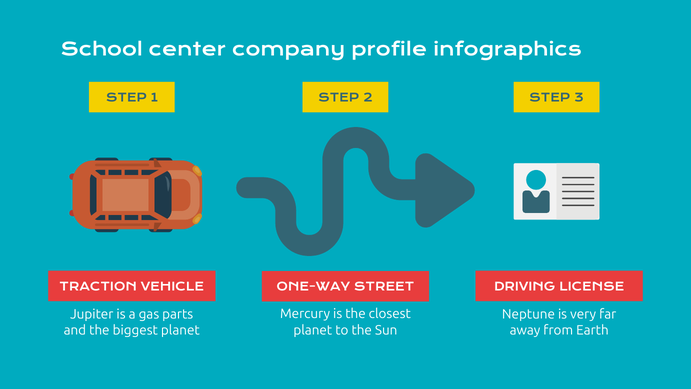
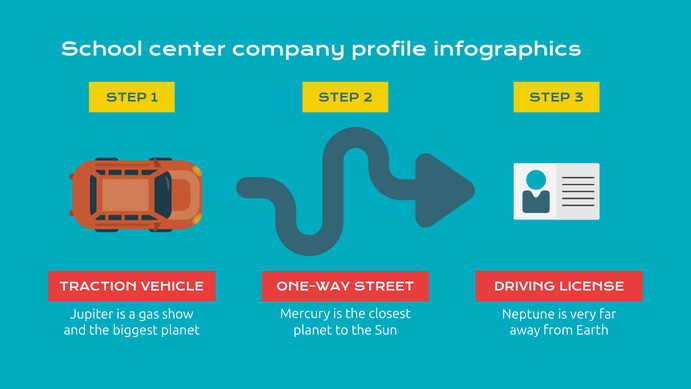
parts: parts -> show
